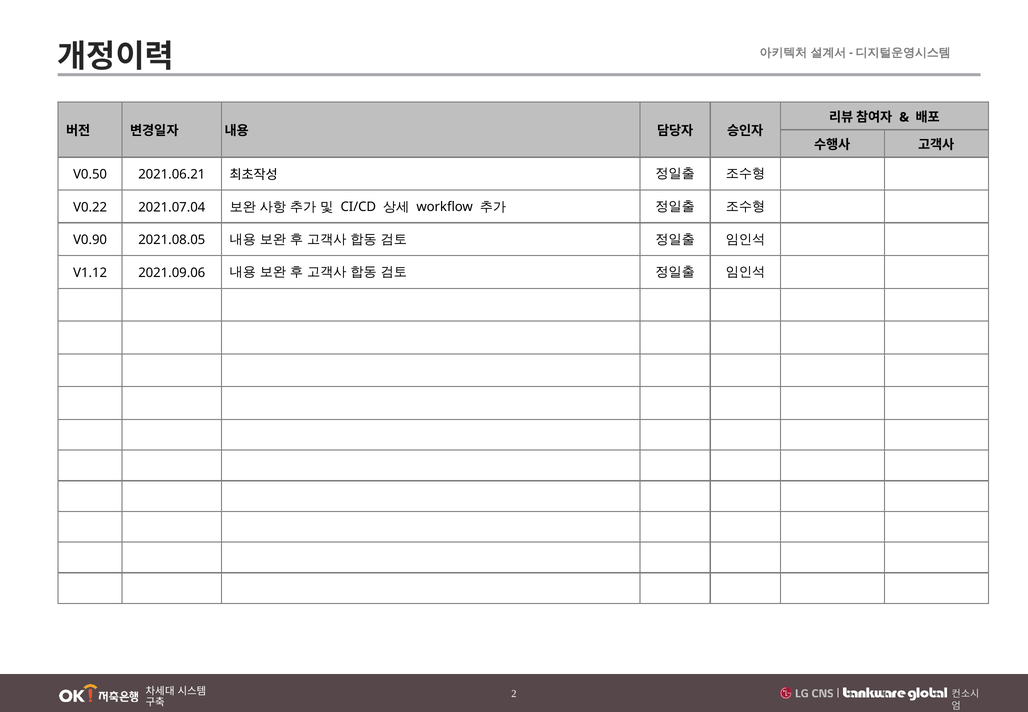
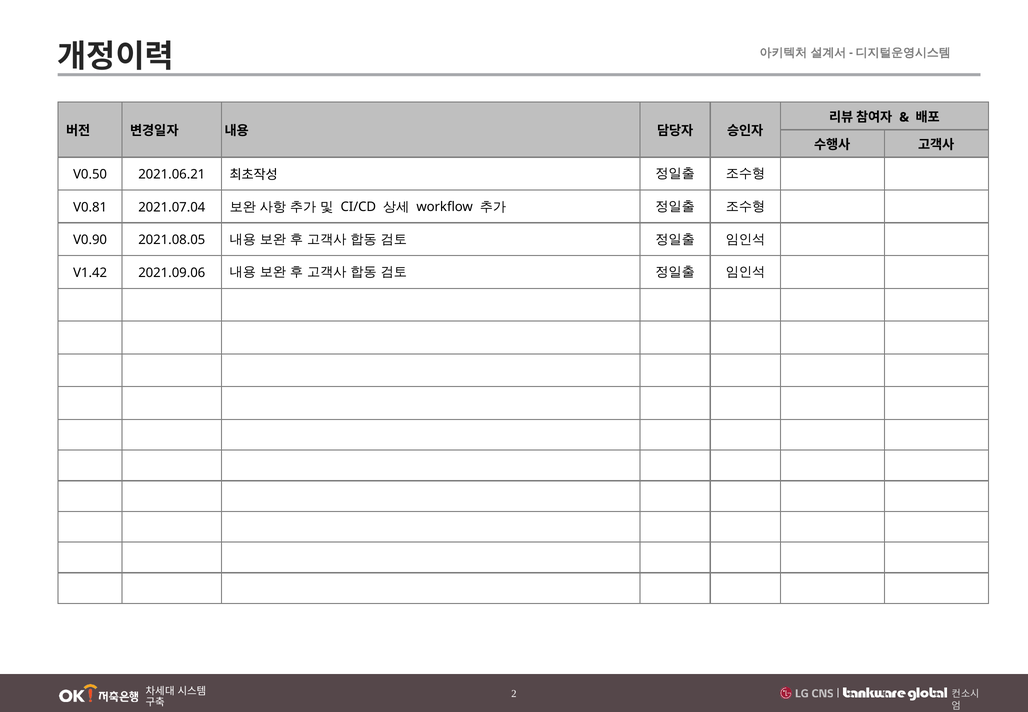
V0.22: V0.22 -> V0.81
V1.12: V1.12 -> V1.42
